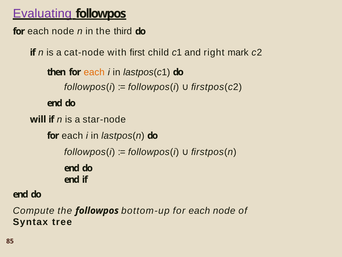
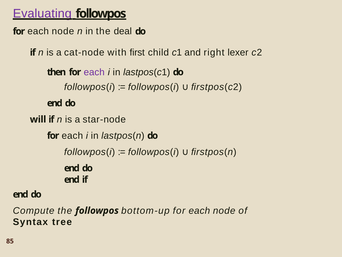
third: third -> deal
mark: mark -> lexer
each at (94, 72) colour: orange -> purple
